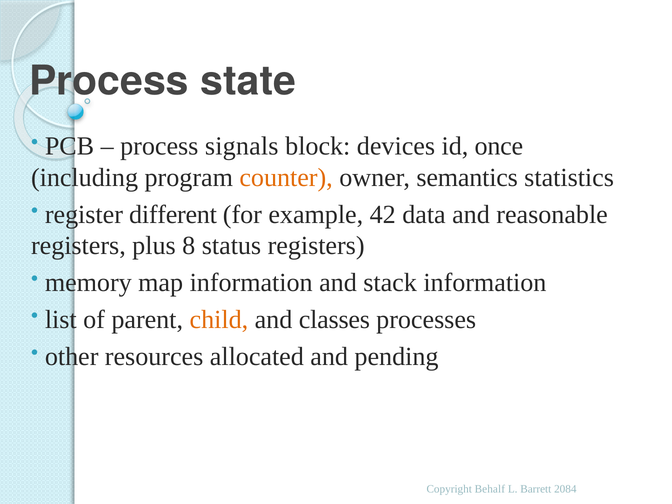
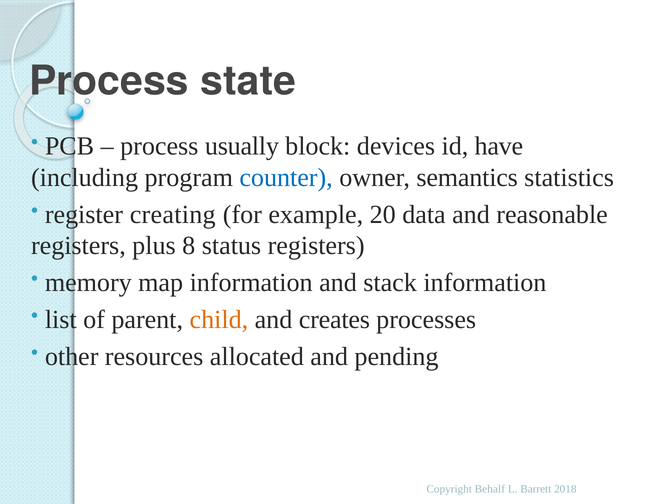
signals: signals -> usually
once: once -> have
counter colour: orange -> blue
different: different -> creating
42: 42 -> 20
classes: classes -> creates
2084: 2084 -> 2018
